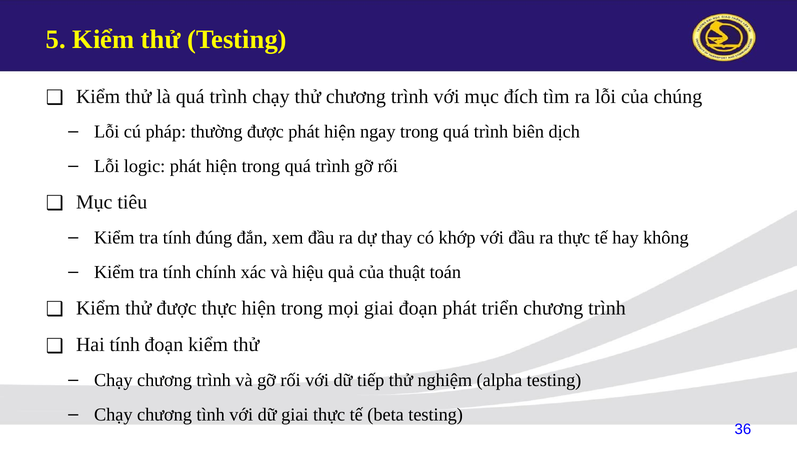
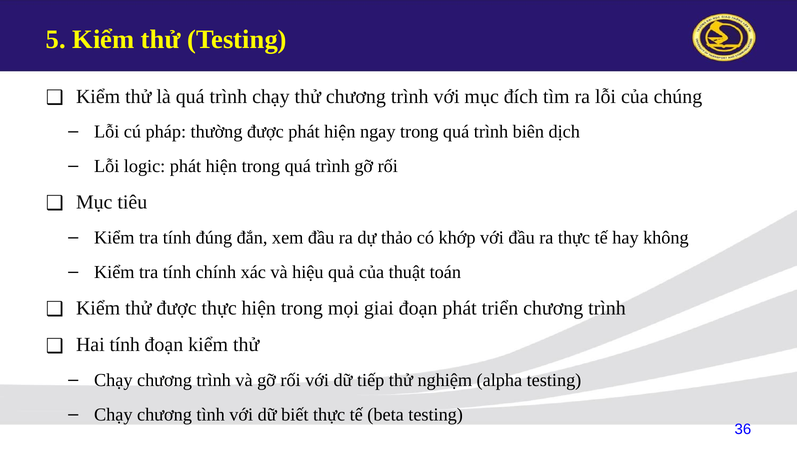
thay: thay -> thảo
dữ giai: giai -> biết
